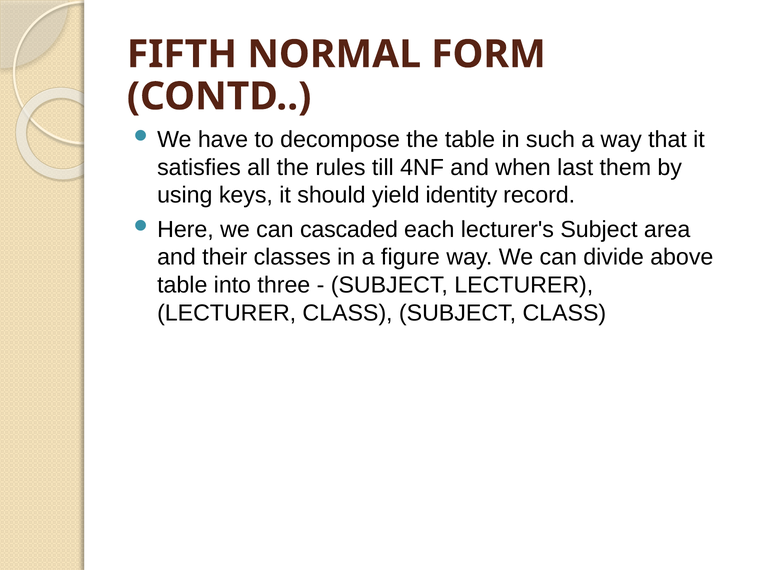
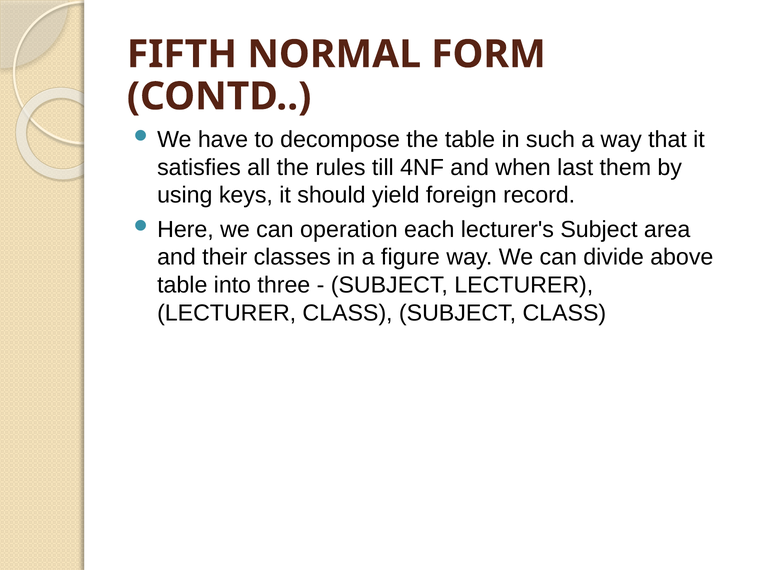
identity: identity -> foreign
cascaded: cascaded -> operation
